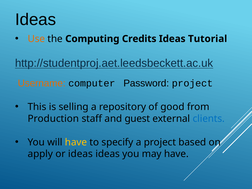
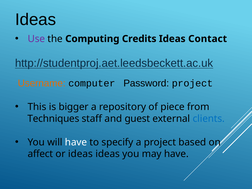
Use colour: orange -> purple
Tutorial: Tutorial -> Contact
selling: selling -> bigger
good: good -> piece
Production: Production -> Techniques
have at (76, 142) colour: yellow -> white
apply: apply -> affect
